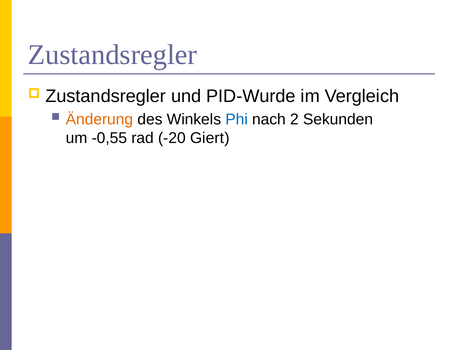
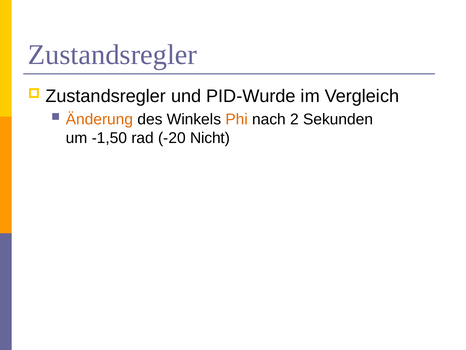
Phi colour: blue -> orange
-0,55: -0,55 -> -1,50
Giert: Giert -> Nicht
